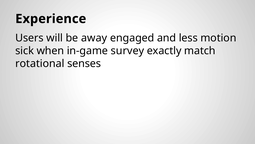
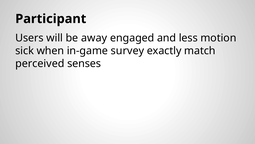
Experience: Experience -> Participant
rotational: rotational -> perceived
